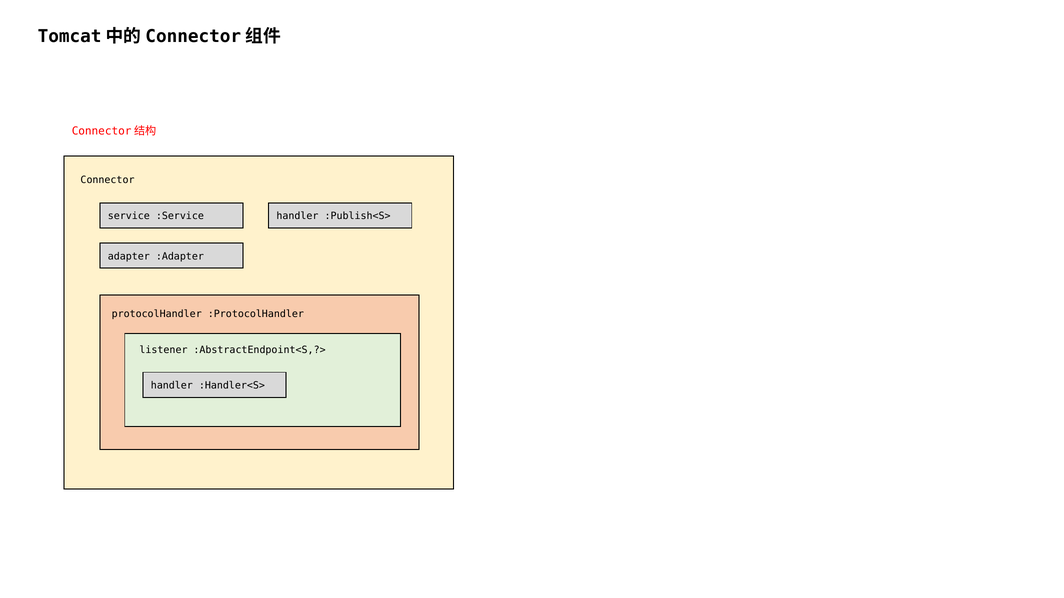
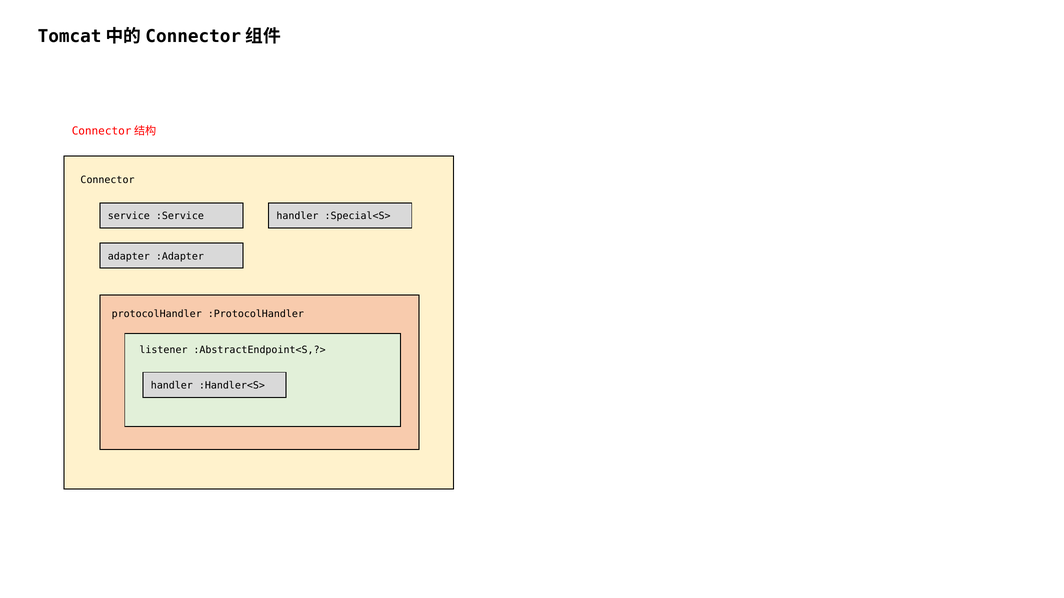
:Publish<S>: :Publish<S> -> :Special<S>
